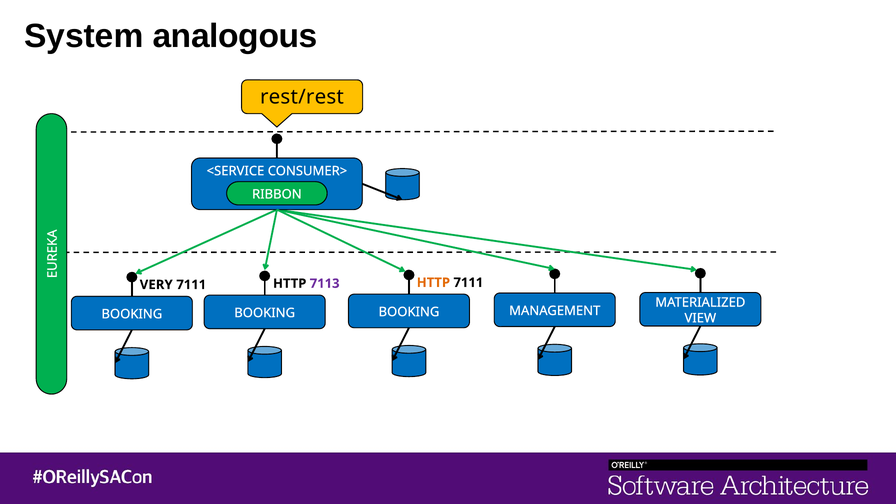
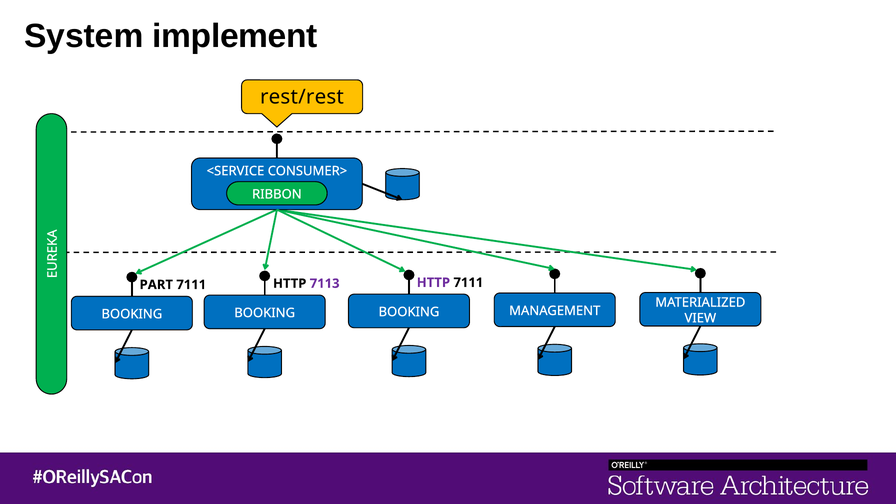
analogous: analogous -> implement
HTTP at (433, 283) colour: orange -> purple
VERY: VERY -> PART
